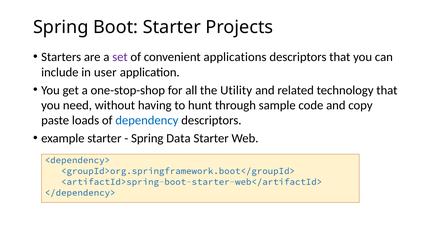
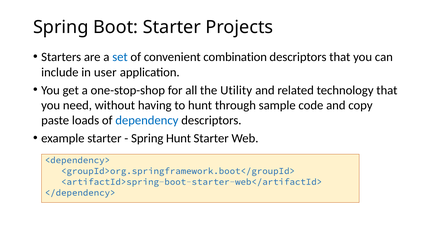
set colour: purple -> blue
applications: applications -> combination
Spring Data: Data -> Hunt
